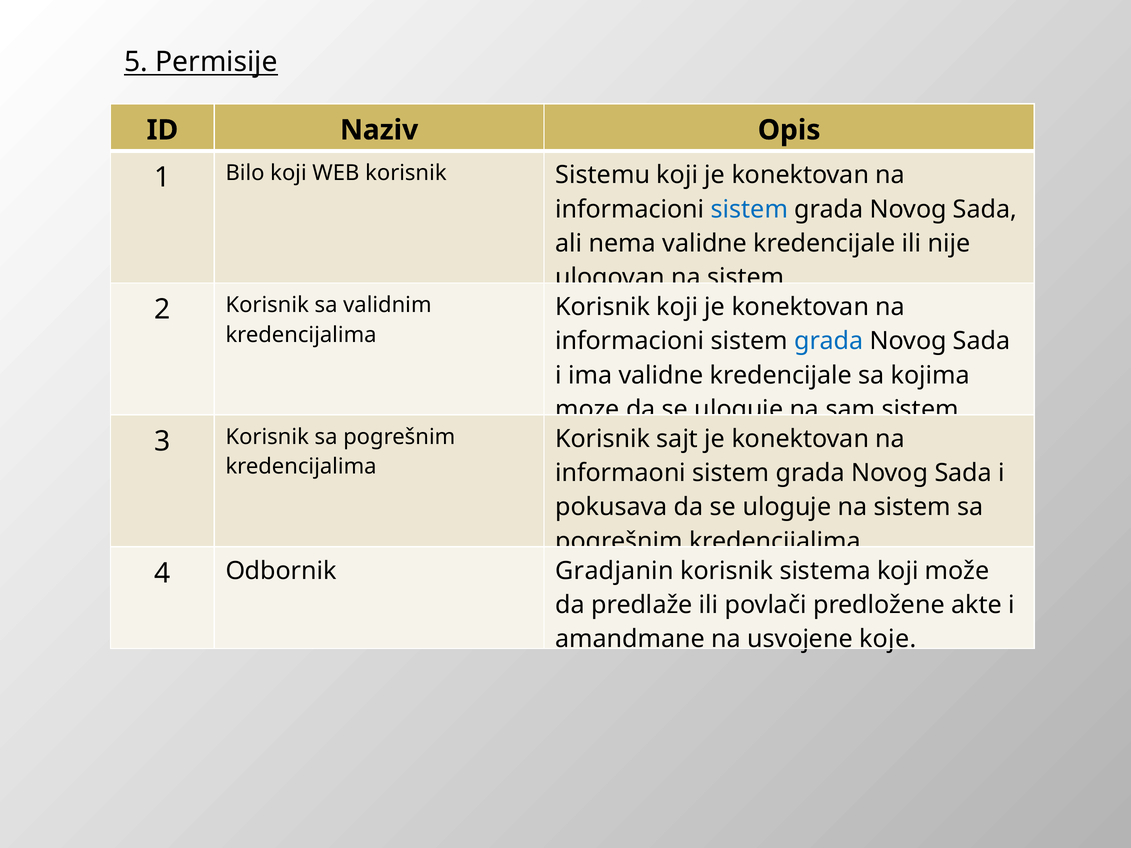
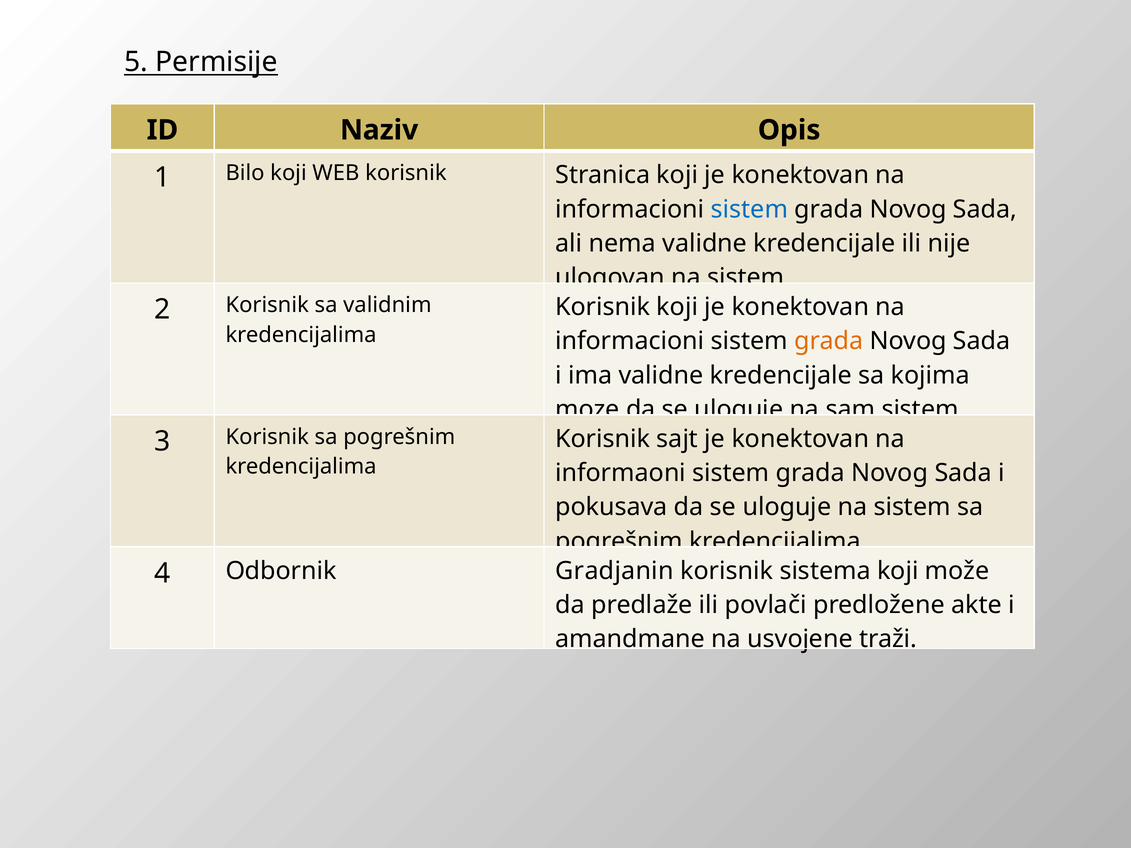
Sistemu: Sistemu -> Stranica
grada at (829, 341) colour: blue -> orange
koje: koje -> traži
